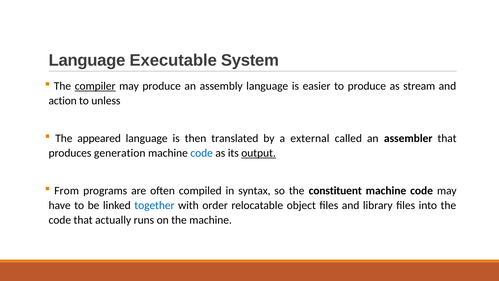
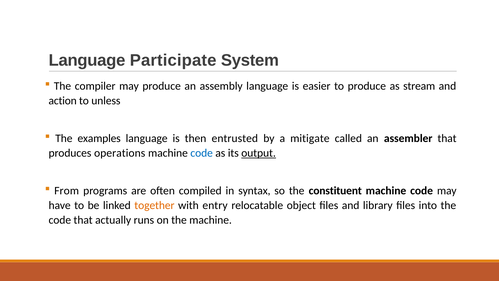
Executable: Executable -> Participate
compiler underline: present -> none
appeared: appeared -> examples
translated: translated -> entrusted
external: external -> mitigate
generation: generation -> operations
together colour: blue -> orange
order: order -> entry
